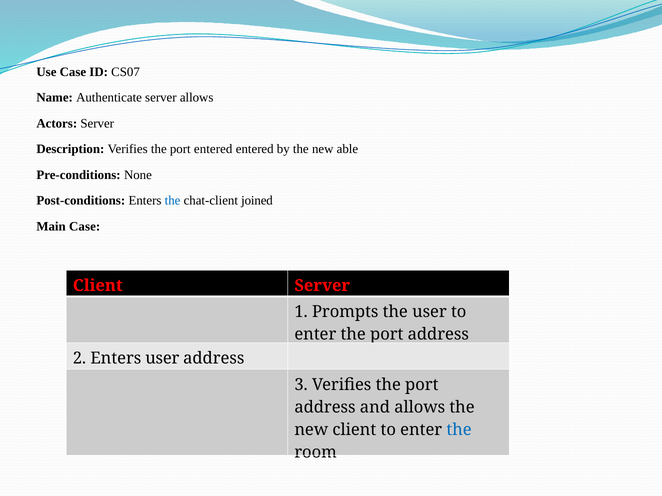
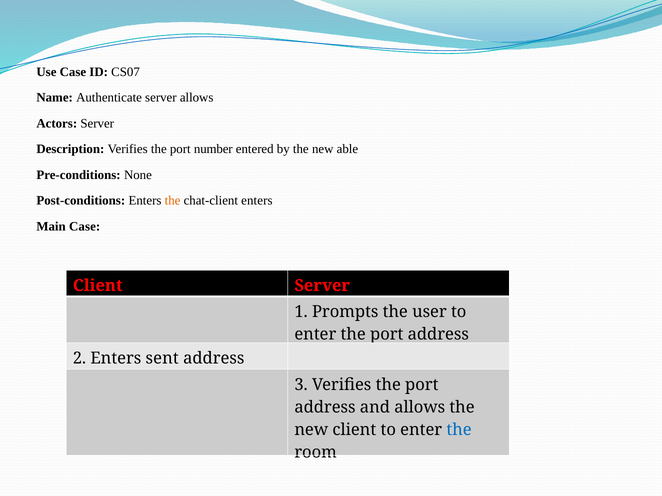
port entered: entered -> number
the at (173, 201) colour: blue -> orange
chat-client joined: joined -> enters
Enters user: user -> sent
